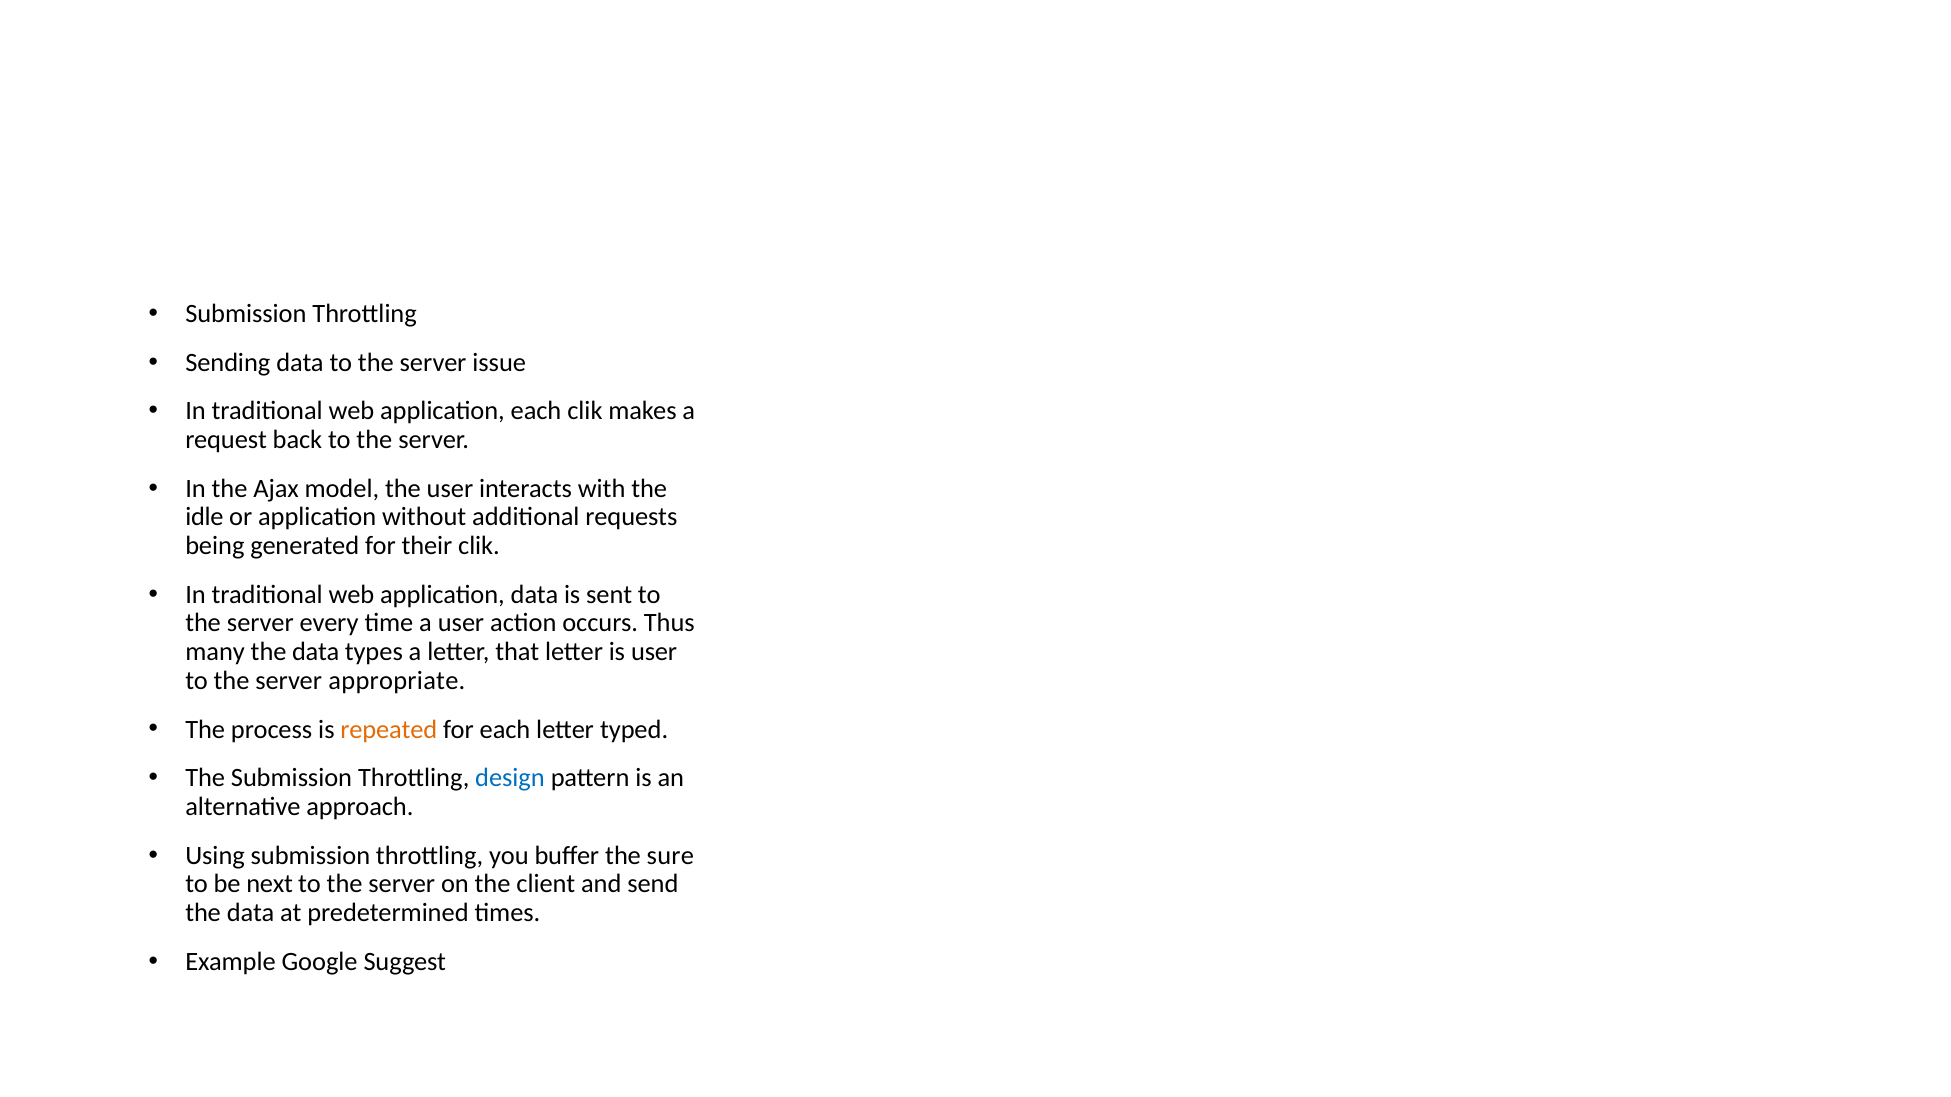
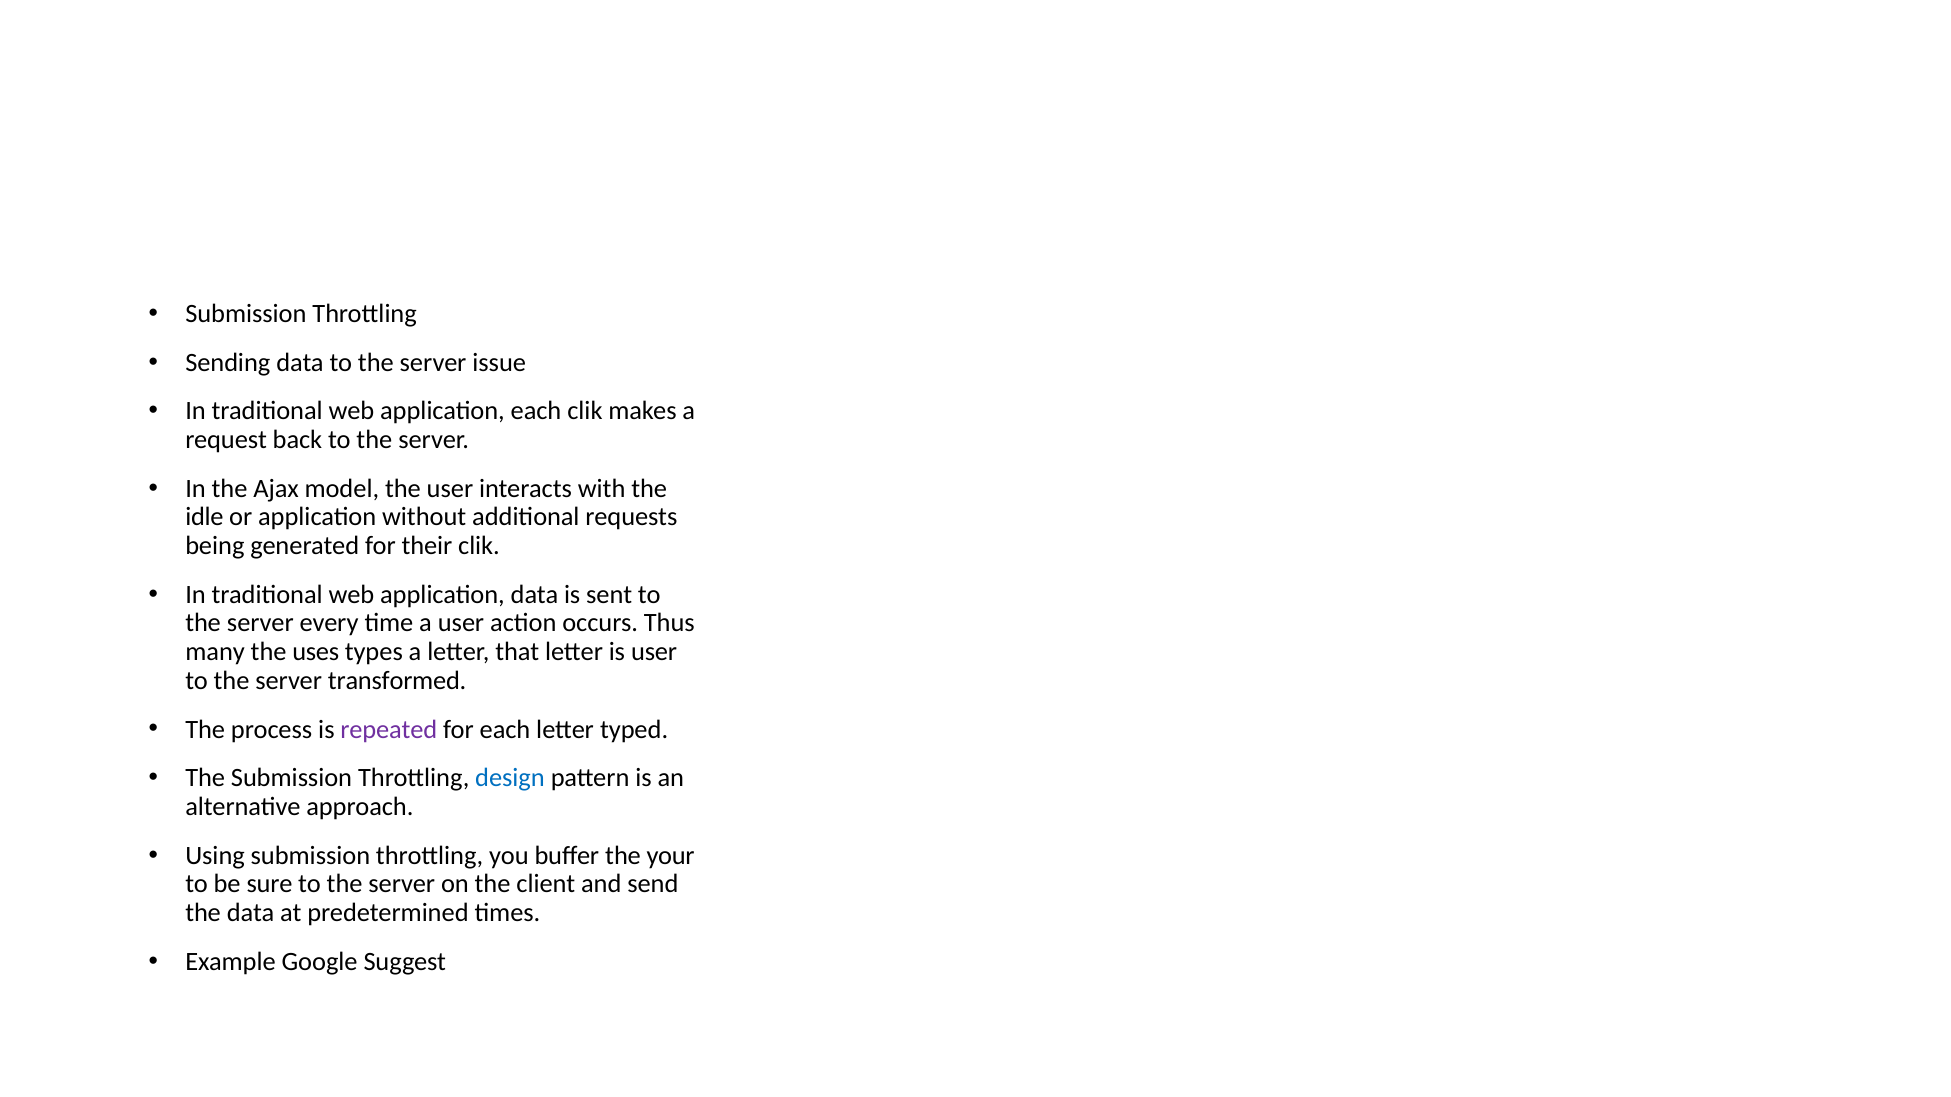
data at (316, 652): data -> uses
appropriate: appropriate -> transformed
repeated colour: orange -> purple
sure: sure -> your
next: next -> sure
